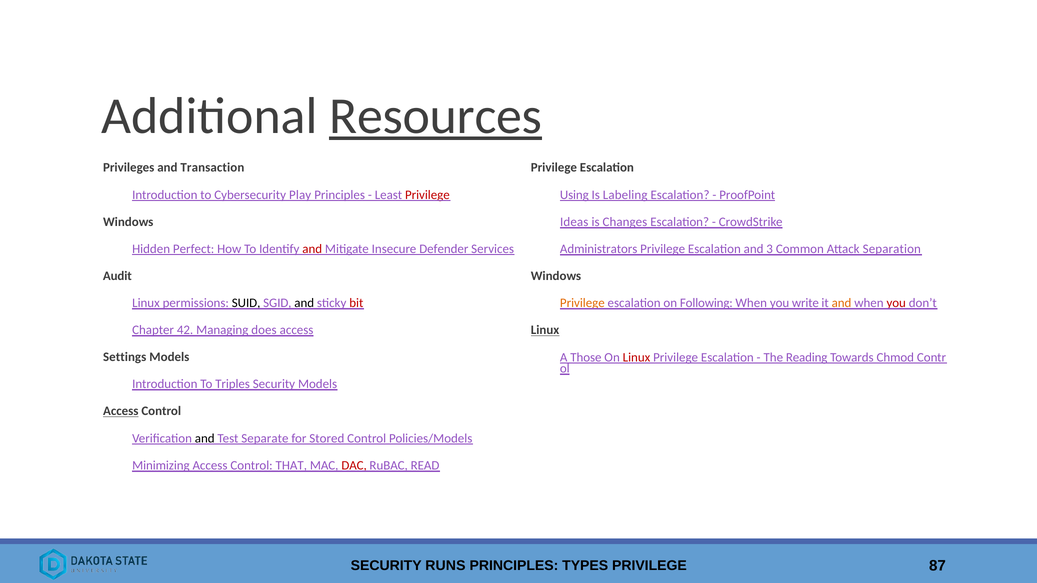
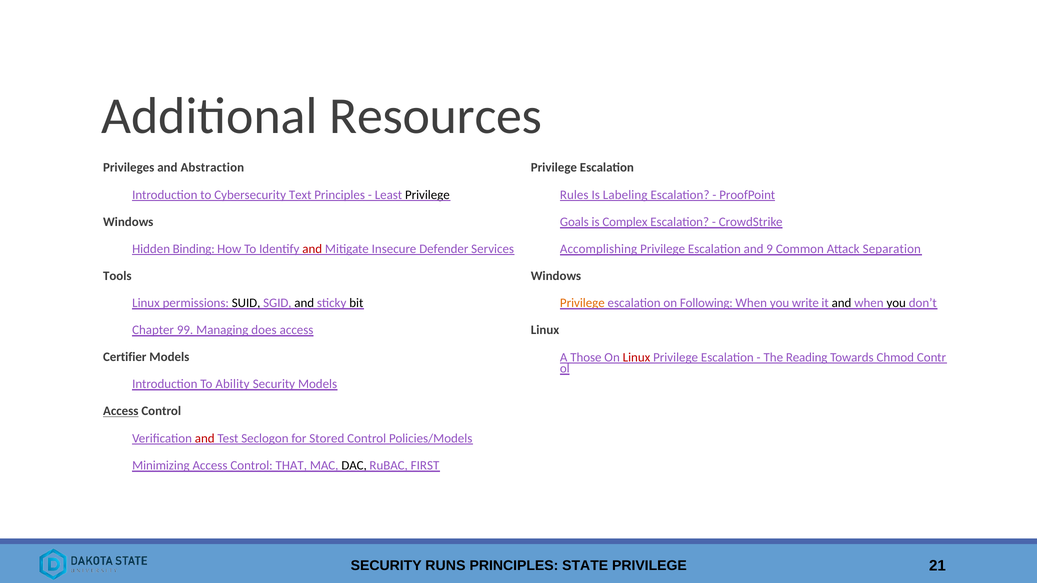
Resources underline: present -> none
Transaction: Transaction -> Abstraction
Play: Play -> Text
Privilege at (427, 195) colour: red -> black
Using: Using -> Rules
Ideas: Ideas -> Goals
Changes: Changes -> Complex
Perfect: Perfect -> Binding
Administrators: Administrators -> Accomplishing
3: 3 -> 9
Audit: Audit -> Tools
bit colour: red -> black
and at (842, 303) colour: orange -> black
you at (896, 303) colour: red -> black
42: 42 -> 99
Linux at (545, 330) underline: present -> none
Settings: Settings -> Certifier
Triples: Triples -> Ability
and at (205, 439) colour: black -> red
Separate: Separate -> Seclogon
DAC colour: red -> black
READ: READ -> FIRST
TYPES: TYPES -> STATE
87: 87 -> 21
